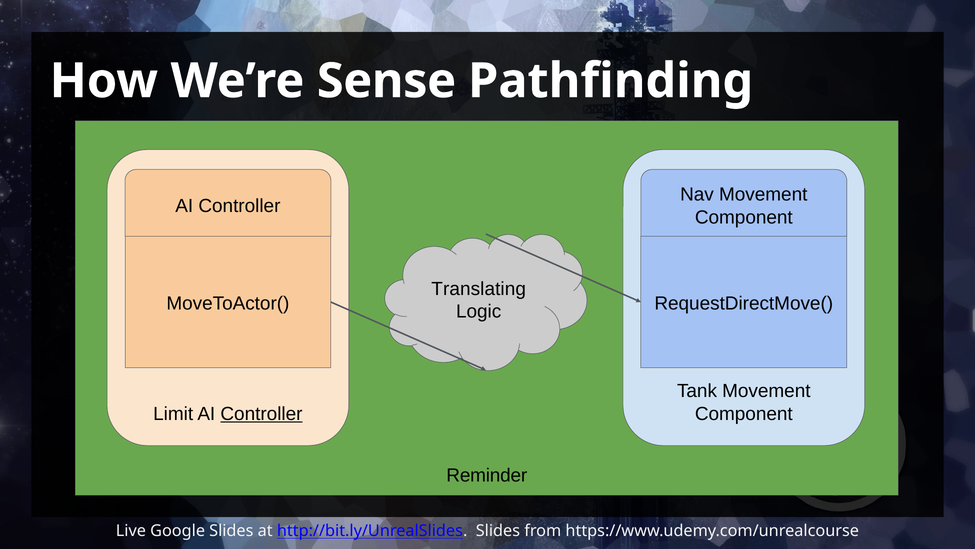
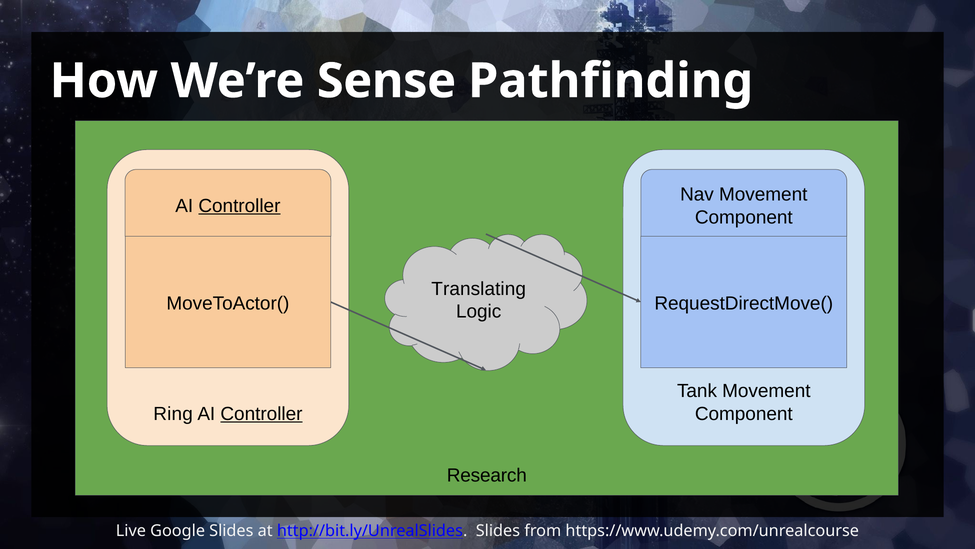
Controller at (239, 206) underline: none -> present
Limit: Limit -> Ring
Reminder: Reminder -> Research
